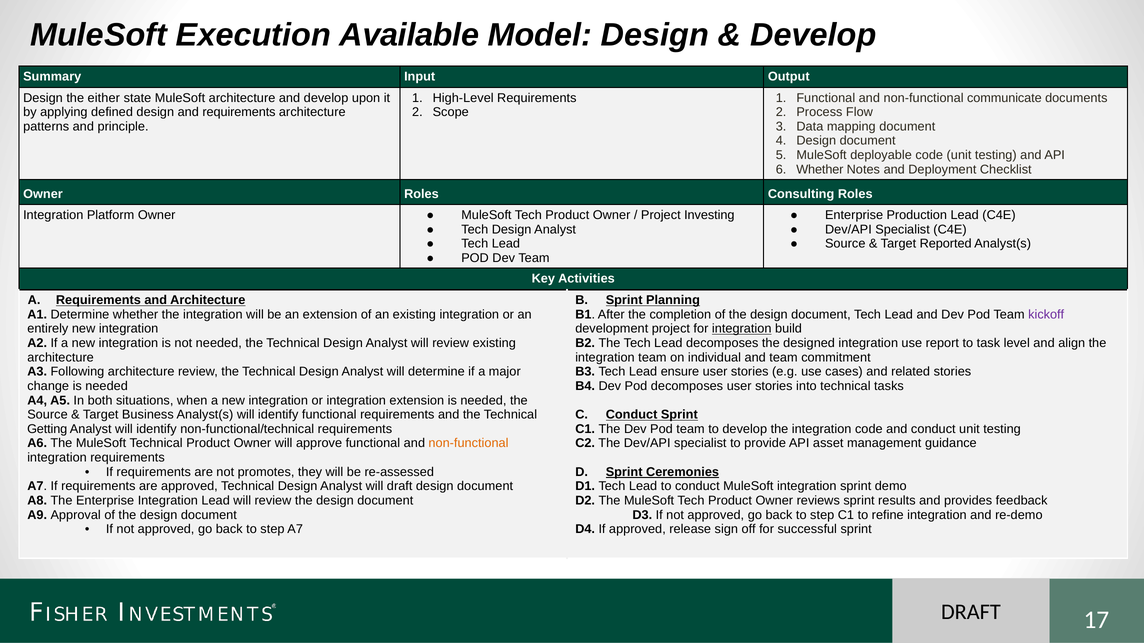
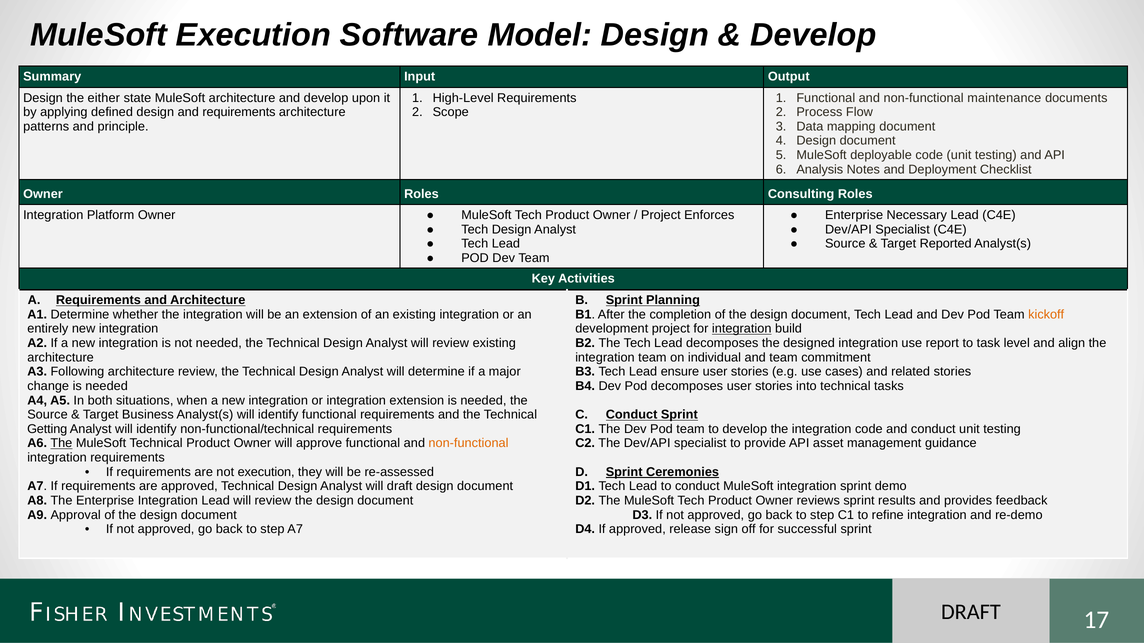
Available: Available -> Software
communicate: communicate -> maintenance
Whether at (820, 170): Whether -> Analysis
Investing: Investing -> Enforces
Production: Production -> Necessary
kickoff colour: purple -> orange
The at (61, 444) underline: none -> present
not promotes: promotes -> execution
